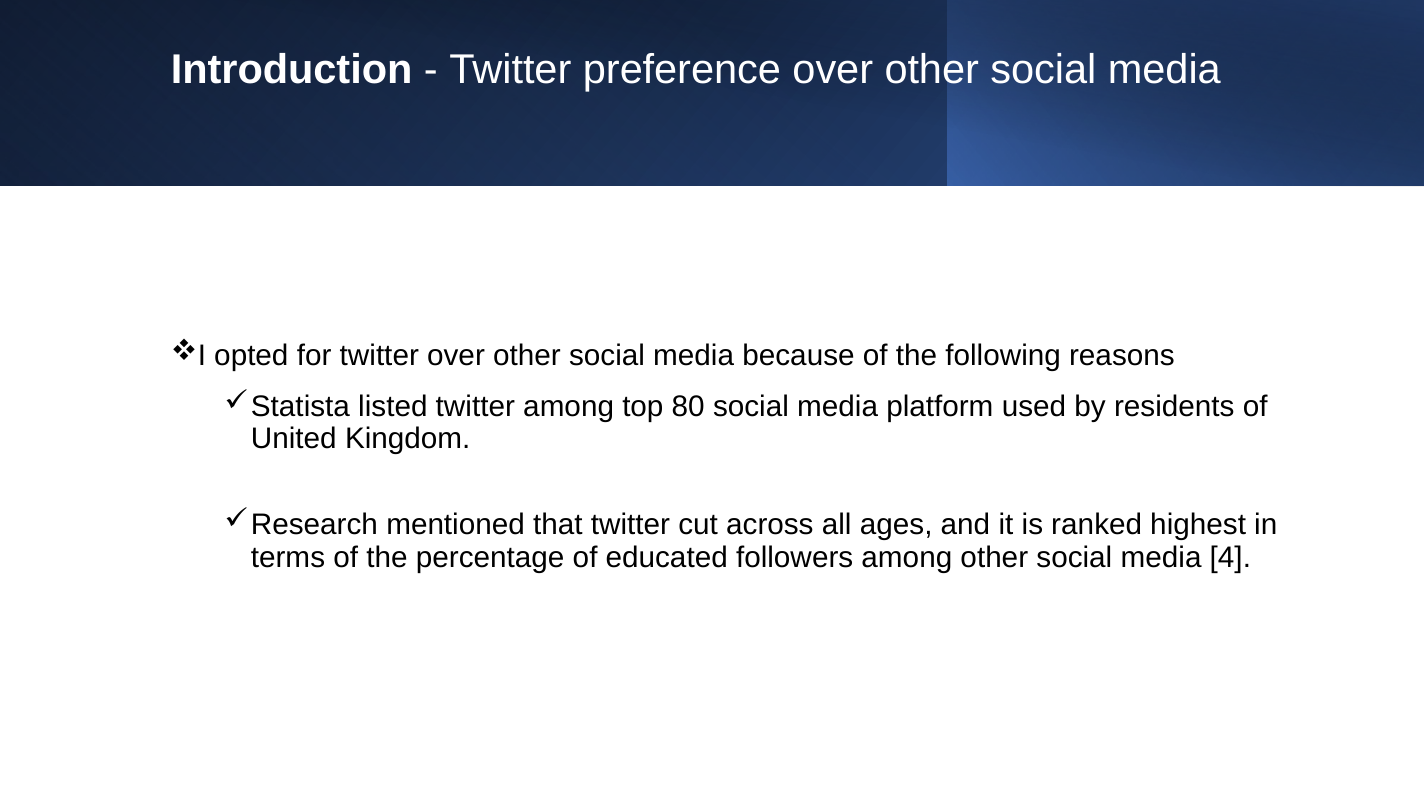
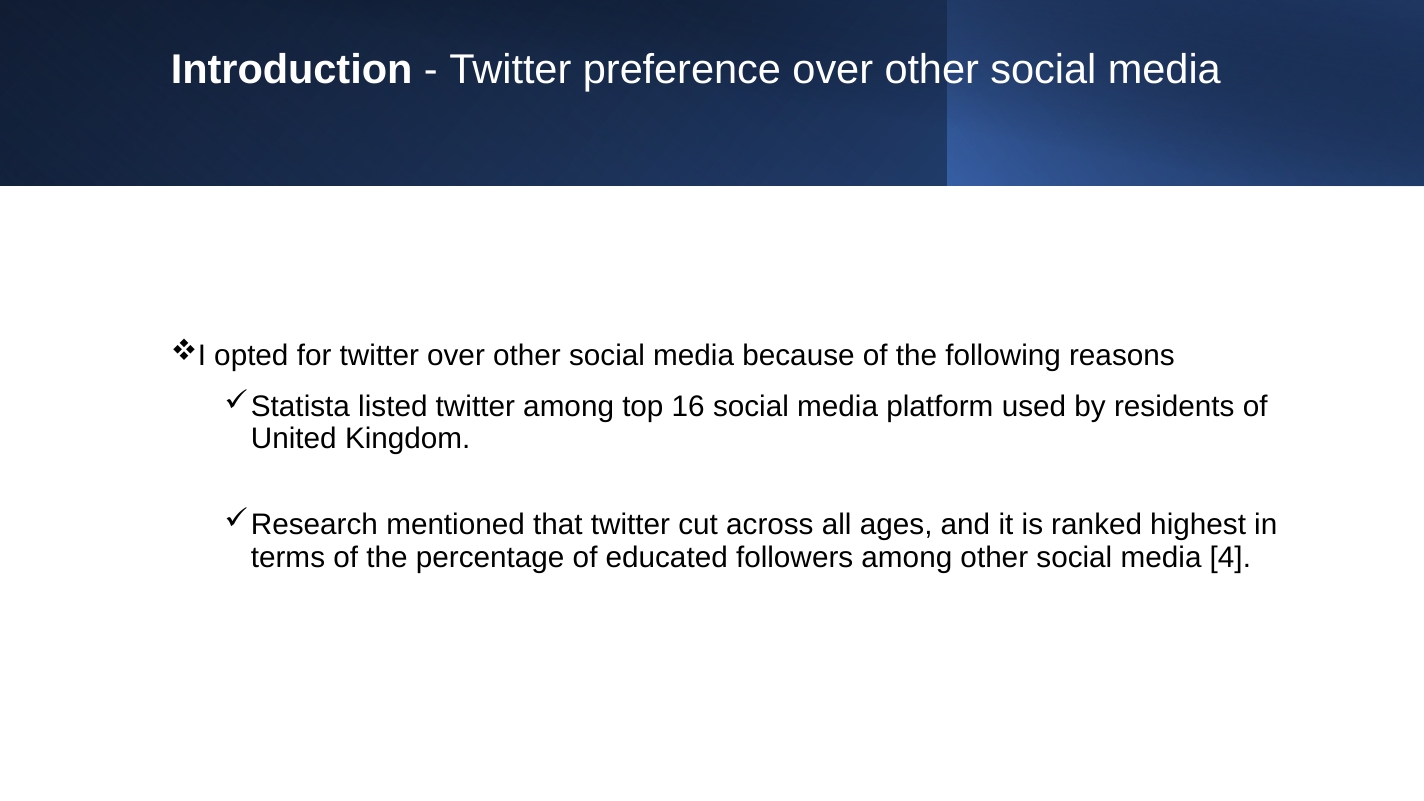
80: 80 -> 16
